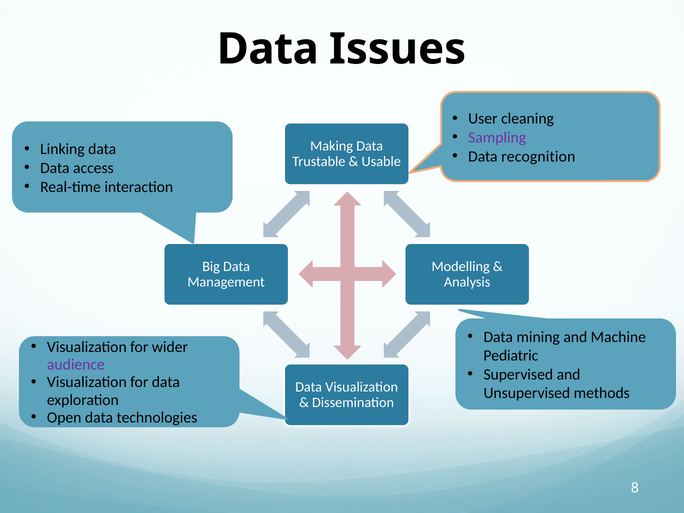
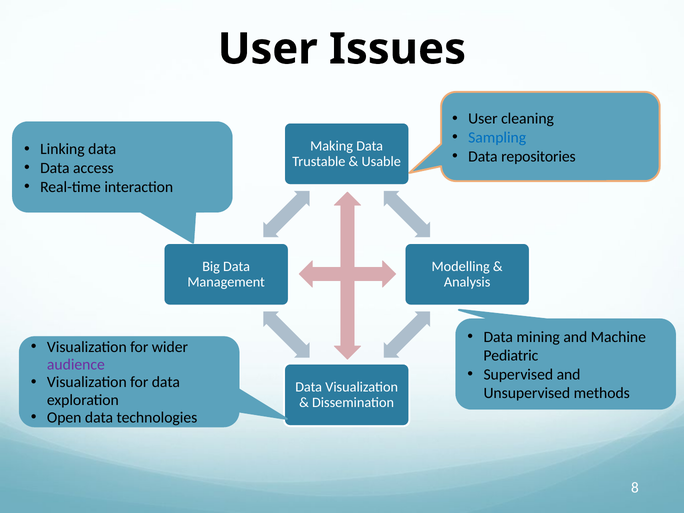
Data at (268, 49): Data -> User
Sampling colour: purple -> blue
recognition: recognition -> repositories
